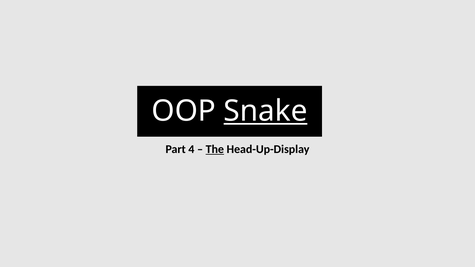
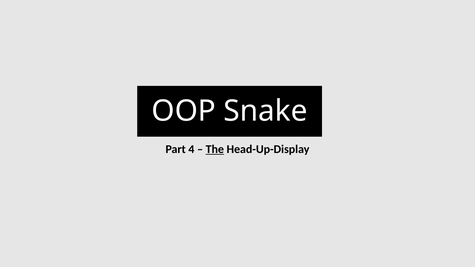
Snake underline: present -> none
